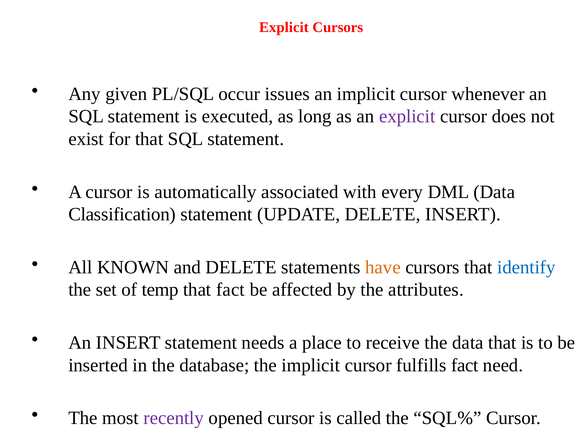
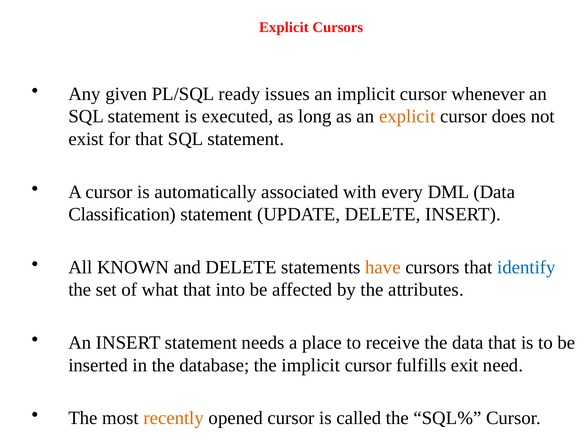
occur: occur -> ready
explicit at (407, 116) colour: purple -> orange
temp: temp -> what
that fact: fact -> into
fulfills fact: fact -> exit
recently colour: purple -> orange
